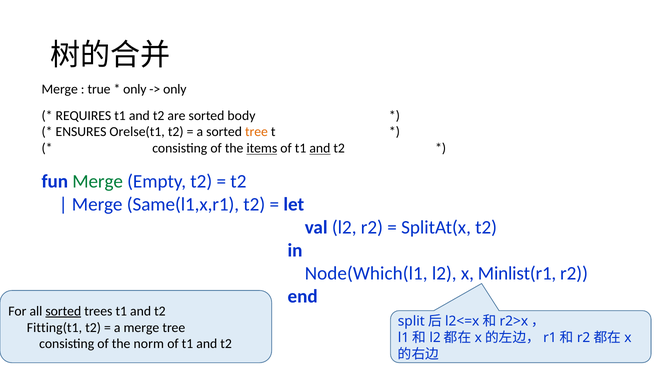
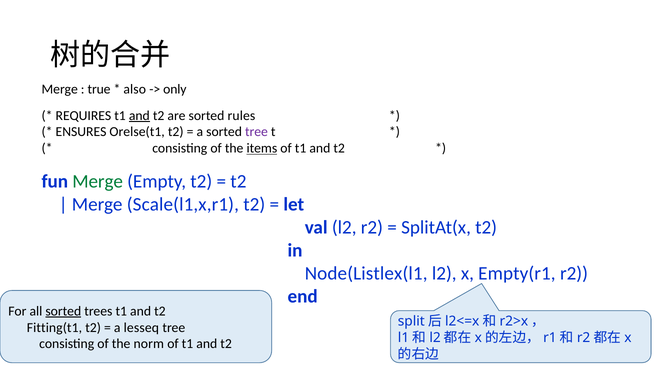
only at (135, 89): only -> also
and at (139, 116) underline: none -> present
body: body -> rules
tree at (256, 132) colour: orange -> purple
and at (320, 148) underline: present -> none
Same(l1,x,r1: Same(l1,x,r1 -> Scale(l1,x,r1
Node(Which(l1: Node(Which(l1 -> Node(Listlex(l1
Minlist(r1: Minlist(r1 -> Empty(r1
a merge: merge -> lesseq
